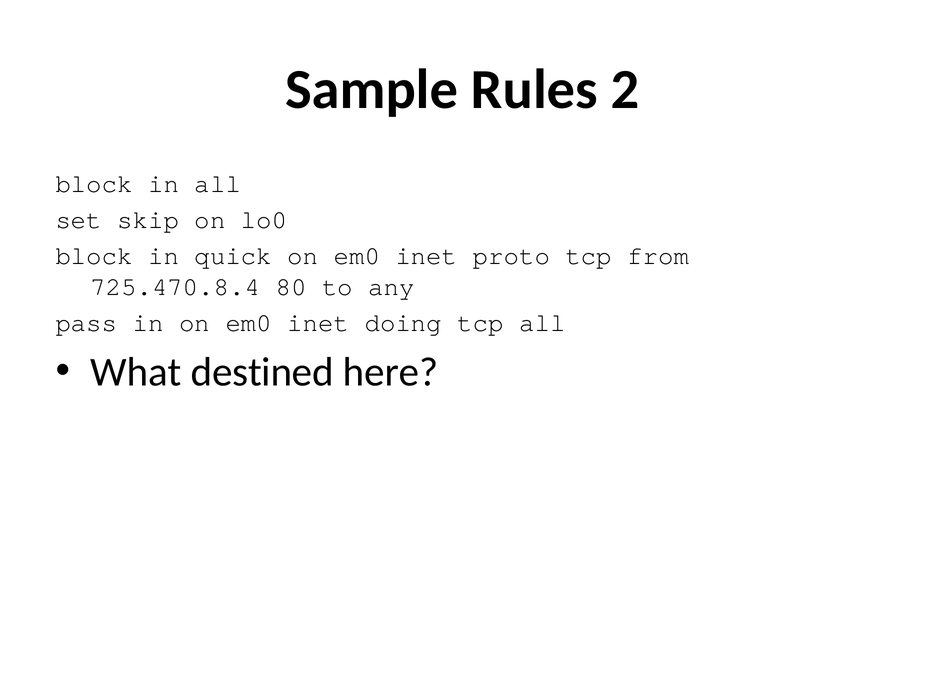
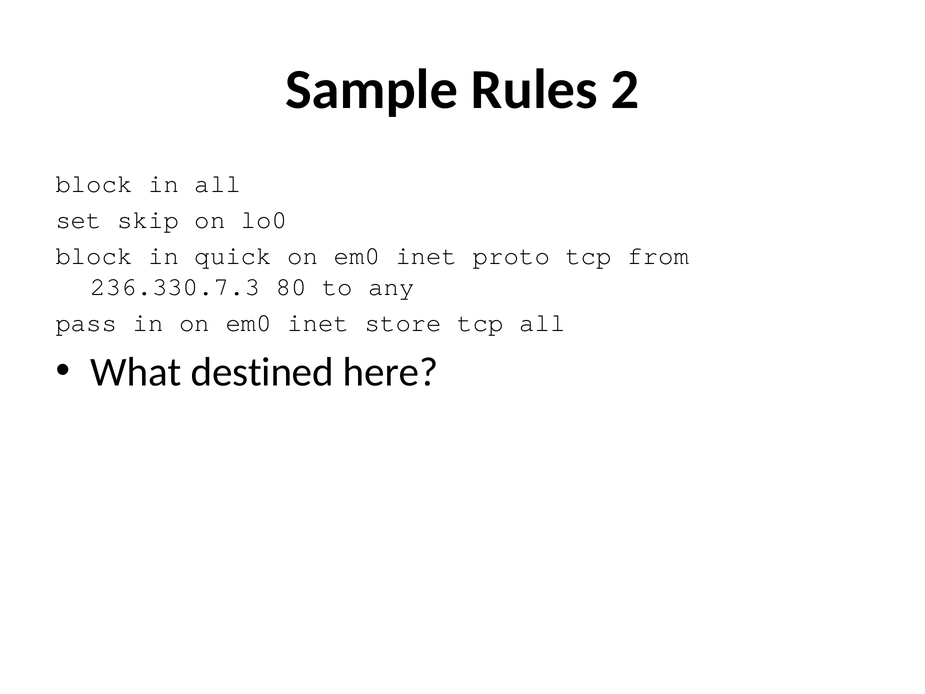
725.470.8.4: 725.470.8.4 -> 236.330.7.3
doing: doing -> store
